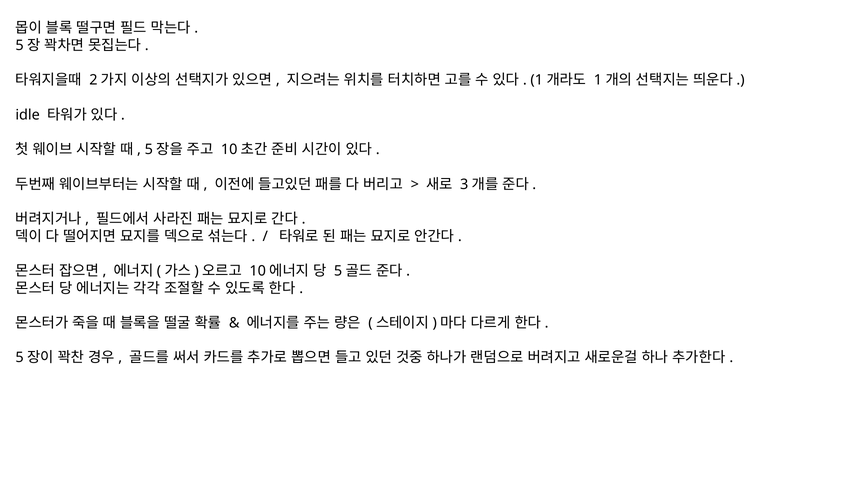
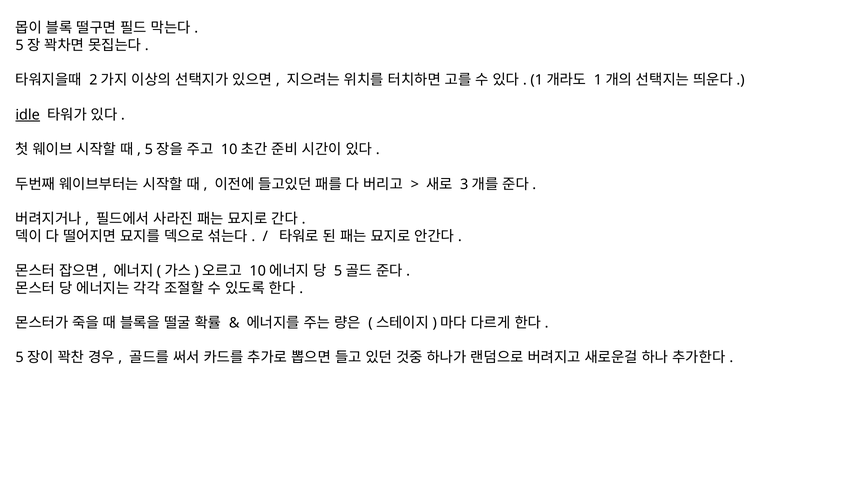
idle underline: none -> present
